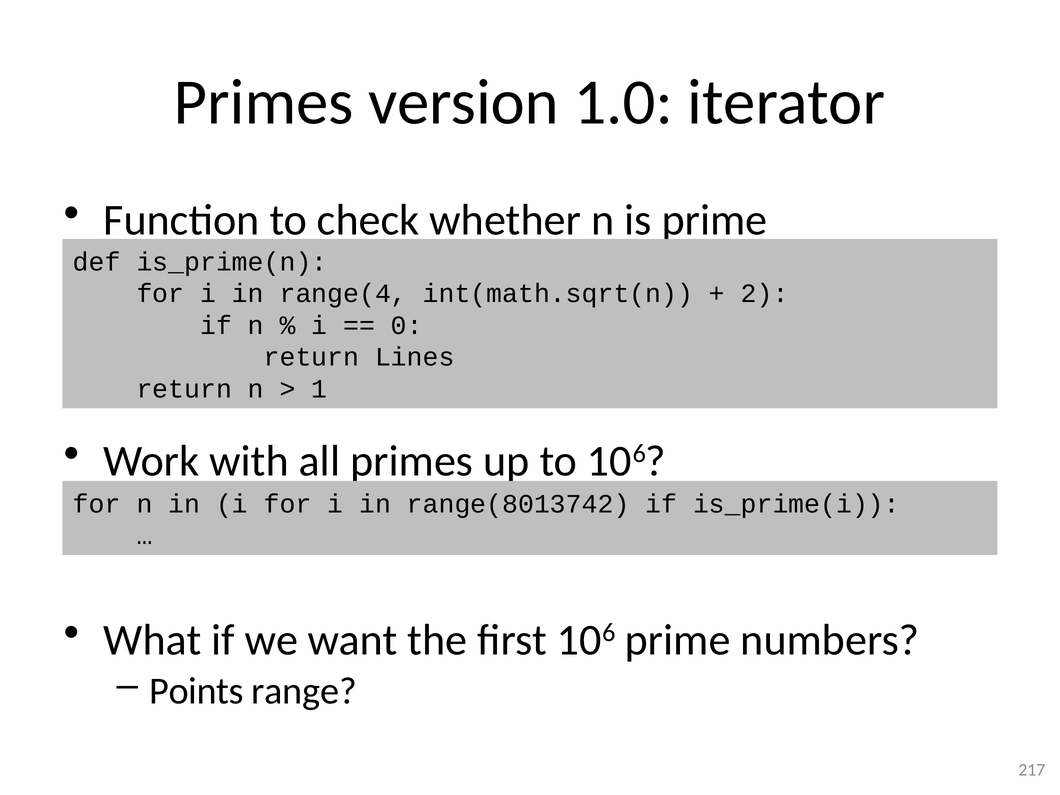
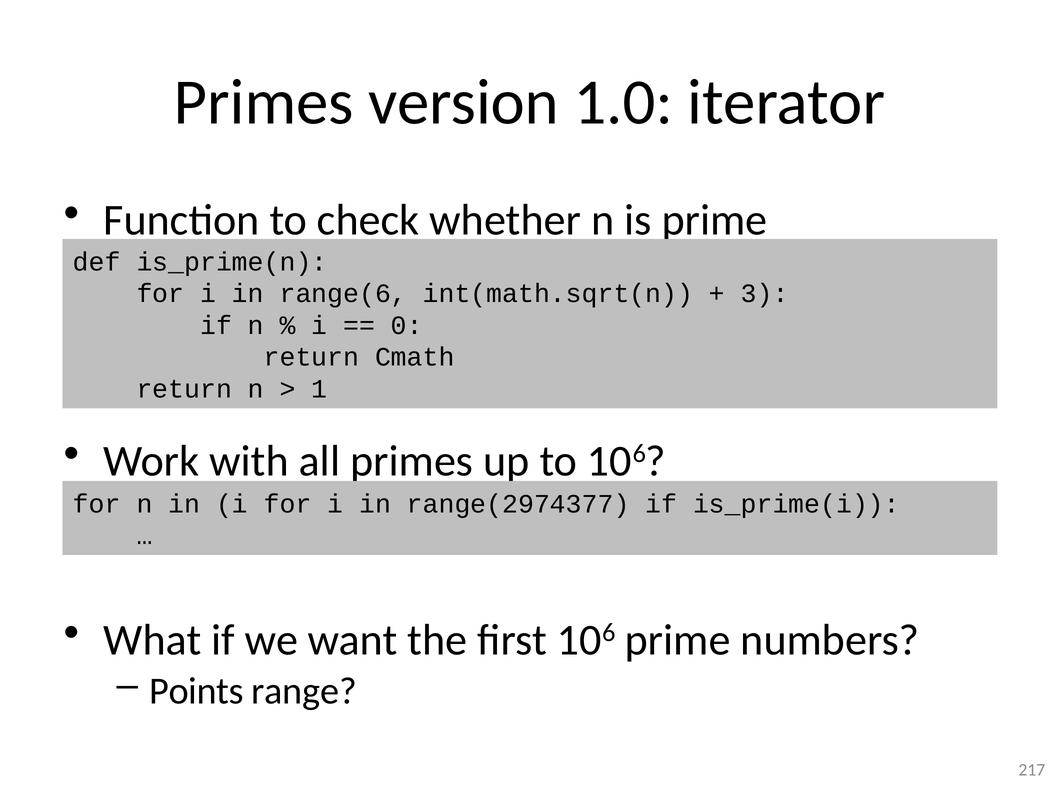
range(4: range(4 -> range(6
2: 2 -> 3
Lines: Lines -> Cmath
range(8013742: range(8013742 -> range(2974377
